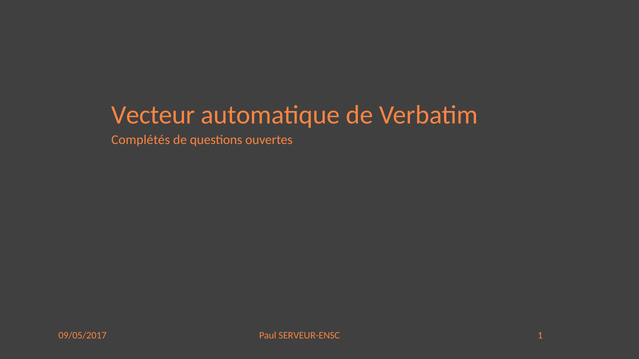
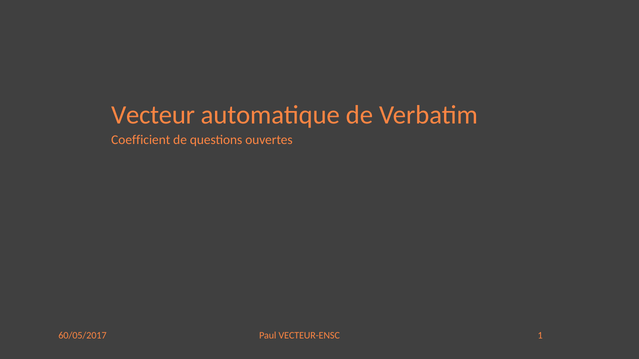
Complétés: Complétés -> Coefficient
09/05/2017: 09/05/2017 -> 60/05/2017
SERVEUR-ENSC: SERVEUR-ENSC -> VECTEUR-ENSC
